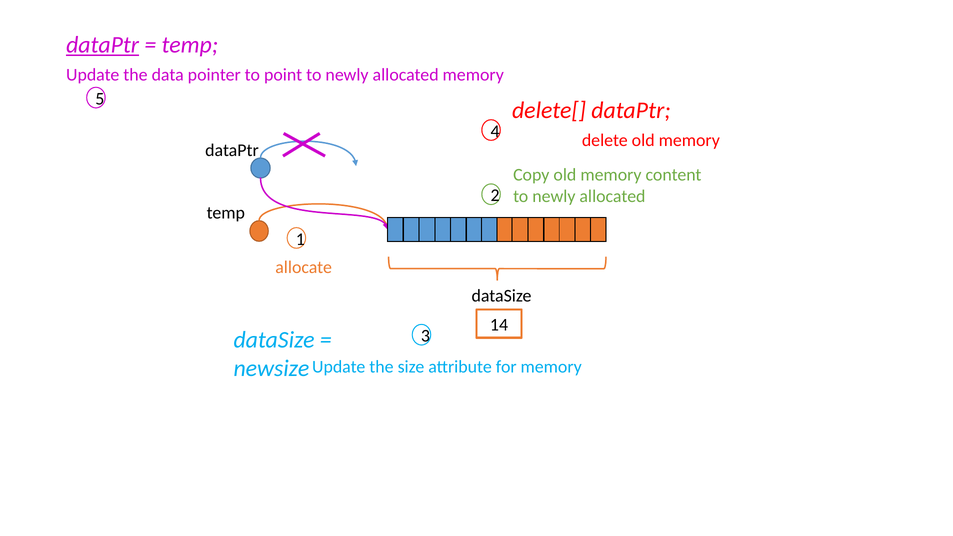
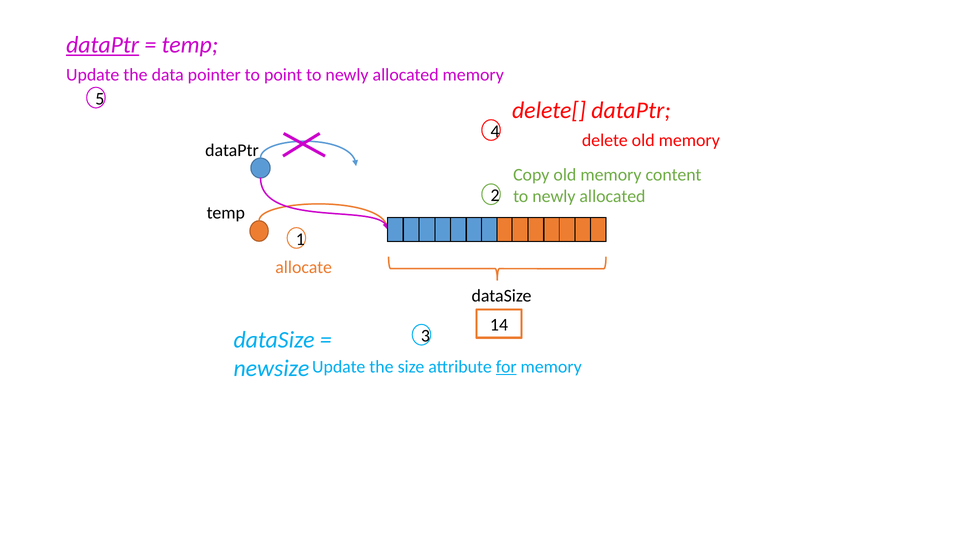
for underline: none -> present
